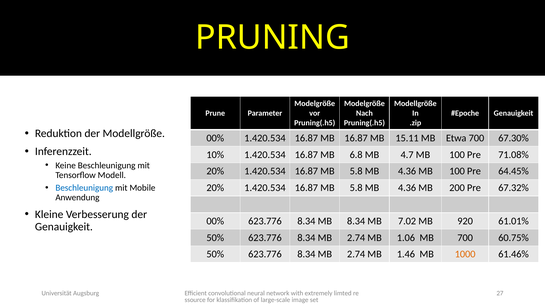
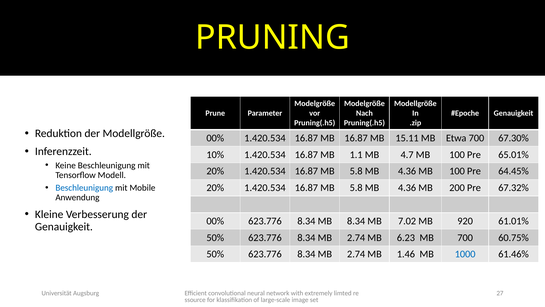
6.8: 6.8 -> 1.1
71.08%: 71.08% -> 65.01%
1.06: 1.06 -> 6.23
1000 colour: orange -> blue
